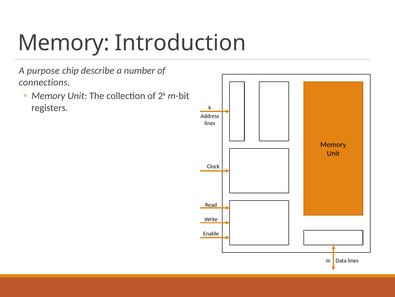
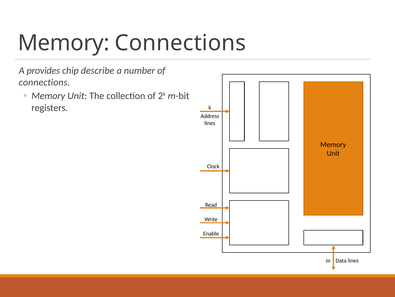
Memory Introduction: Introduction -> Connections
purpose: purpose -> provides
